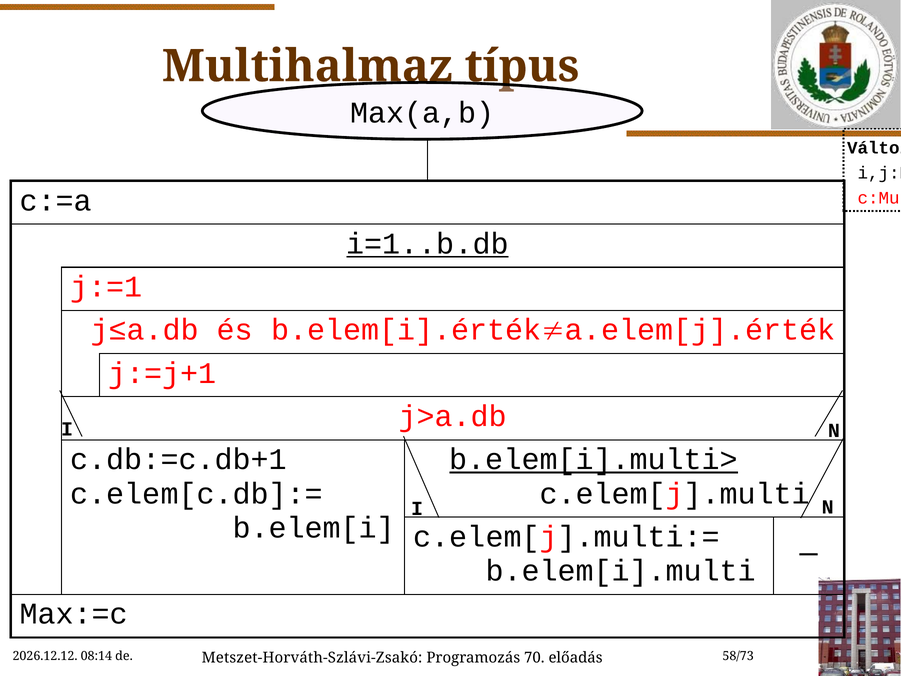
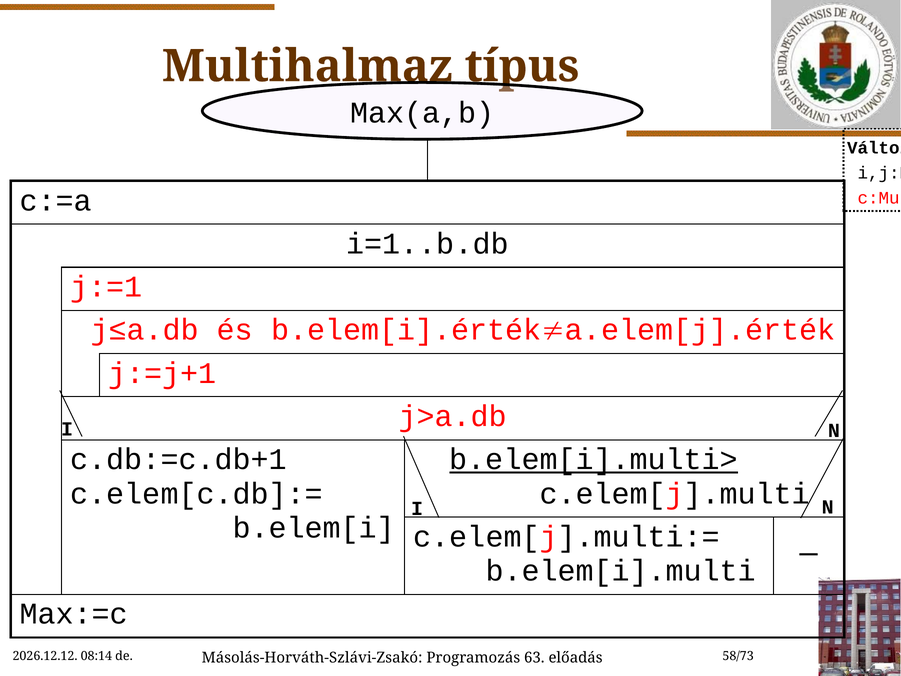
i=1..b.db underline: present -> none
Metszet-Horváth-Szlávi-Zsakó: Metszet-Horváth-Szlávi-Zsakó -> Másolás-Horváth-Szlávi-Zsakó
70: 70 -> 63
